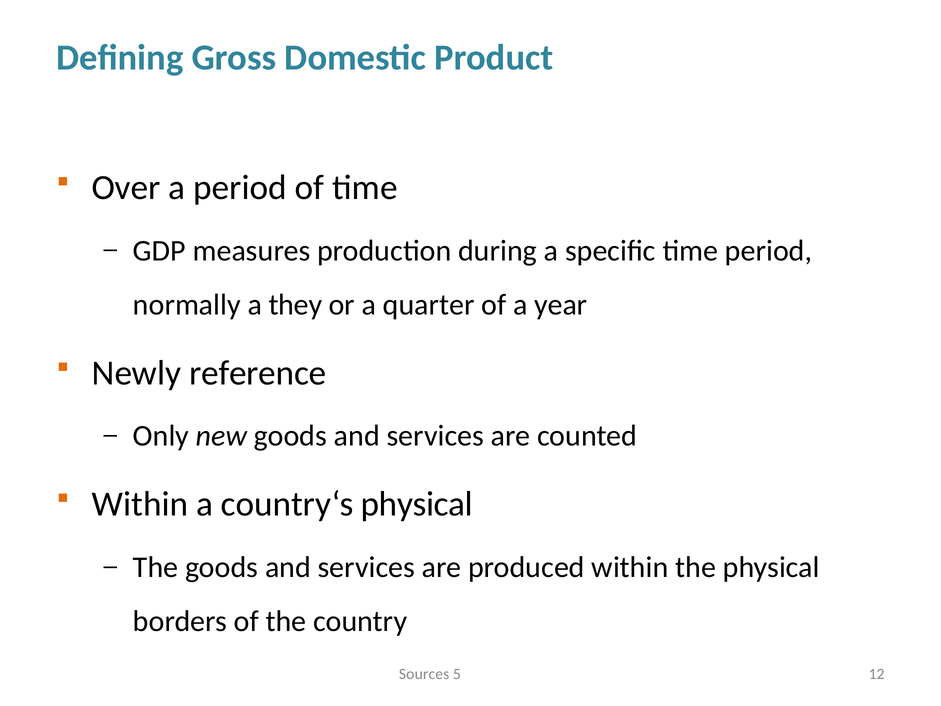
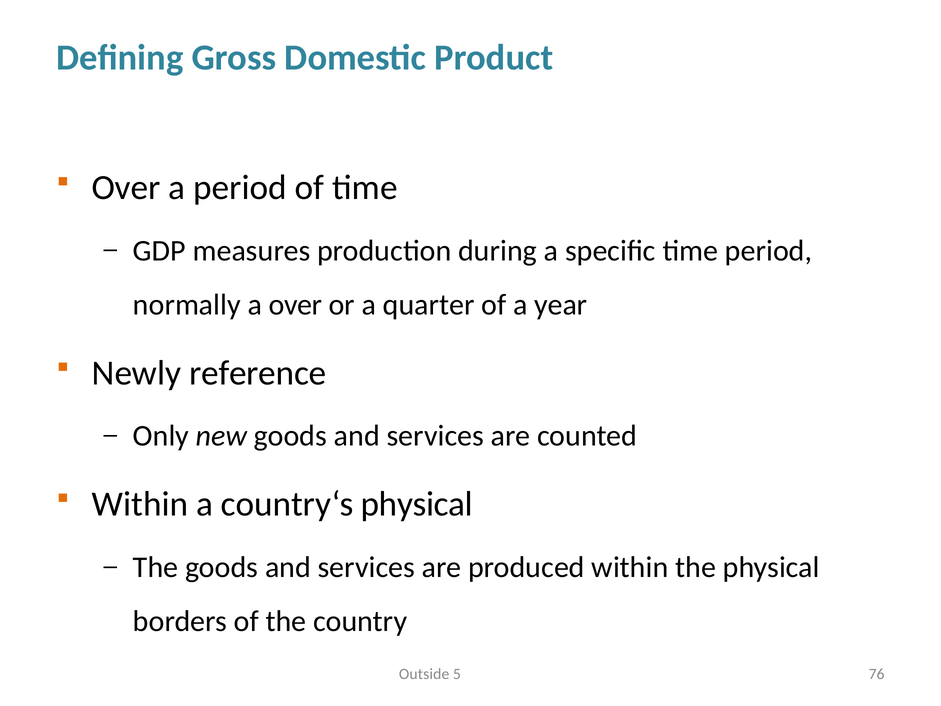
a they: they -> over
Sources: Sources -> Outside
12: 12 -> 76
